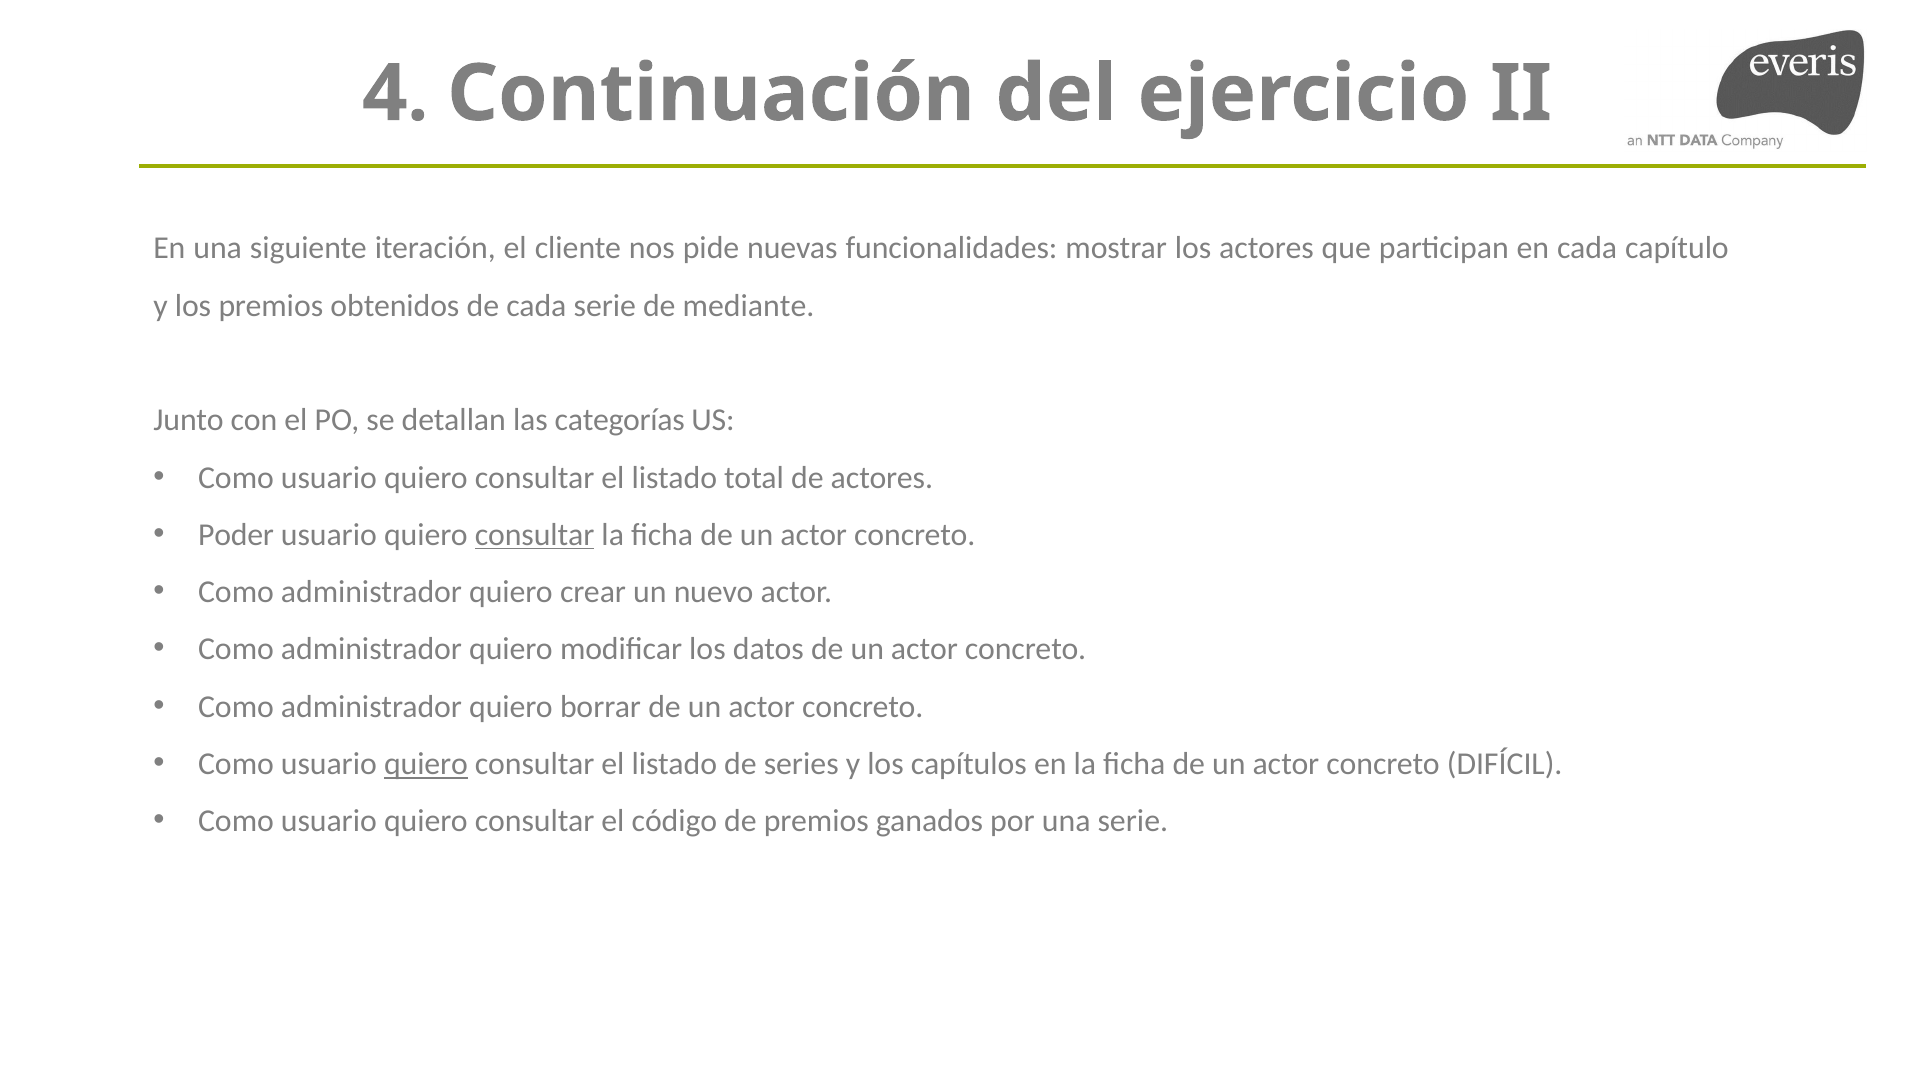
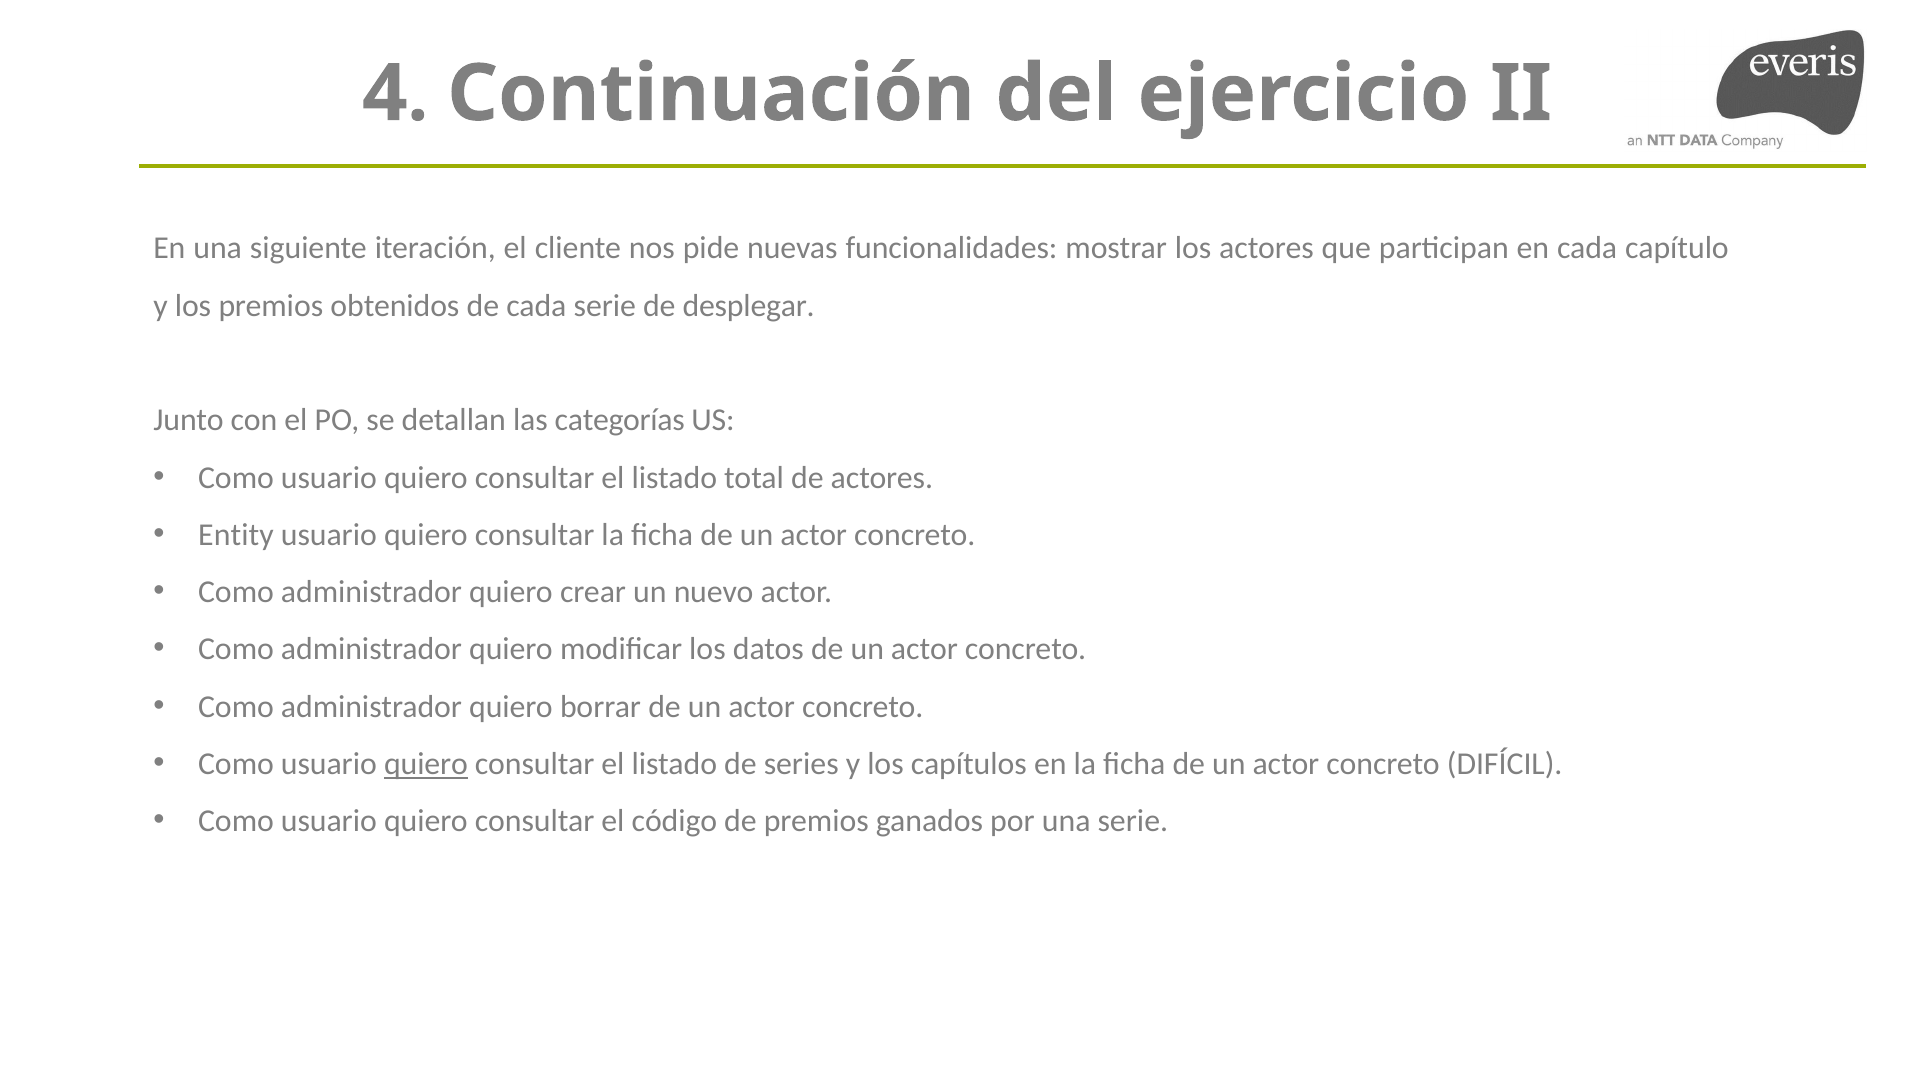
mediante: mediante -> desplegar
Poder: Poder -> Entity
consultar at (535, 535) underline: present -> none
